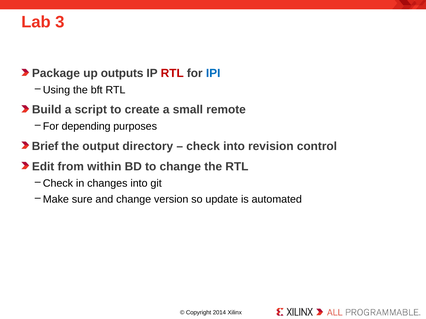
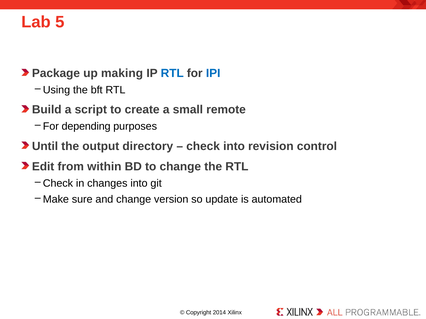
3: 3 -> 5
outputs: outputs -> making
RTL at (172, 73) colour: red -> blue
Brief: Brief -> Until
